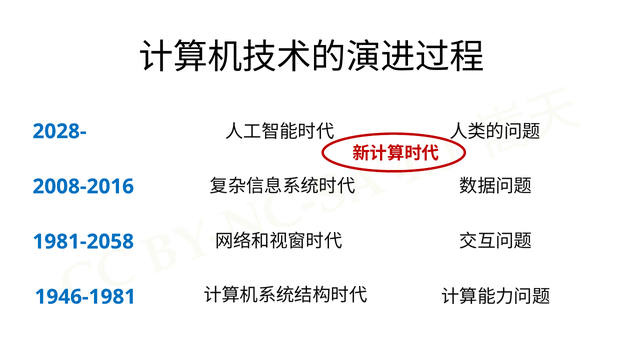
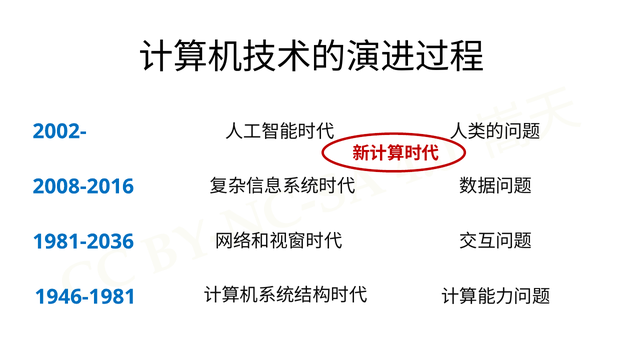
2028-: 2028- -> 2002-
1981-2058: 1981-2058 -> 1981-2036
